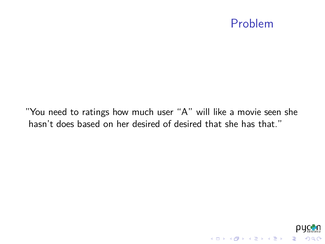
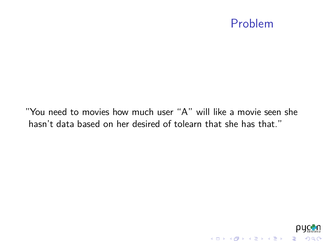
ratings: ratings -> movies
does: does -> data
of desired: desired -> tolearn
